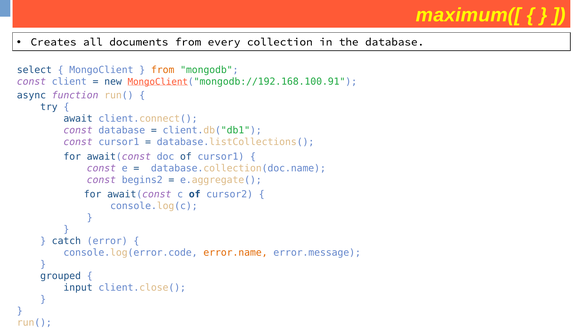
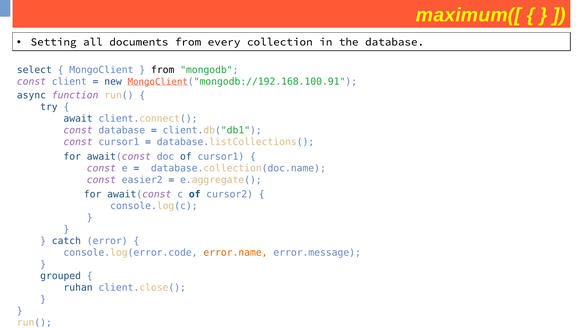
Creates: Creates -> Setting
from at (163, 70) colour: orange -> black
begins2: begins2 -> easier2
input: input -> ruhan
